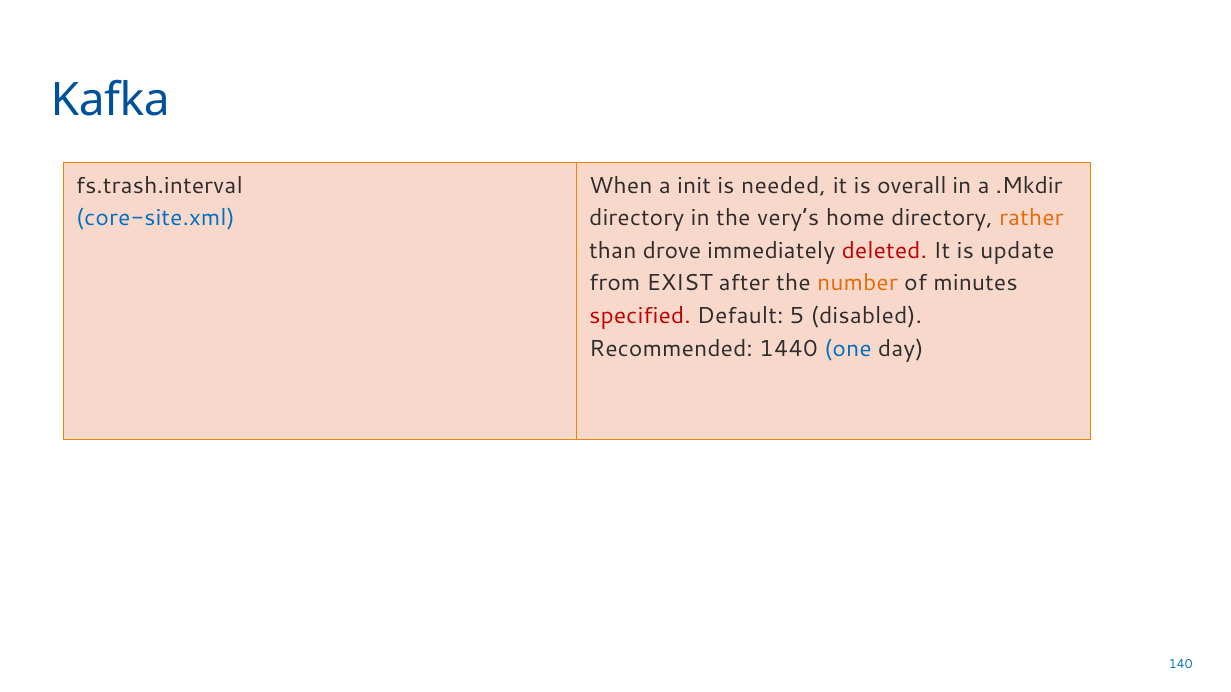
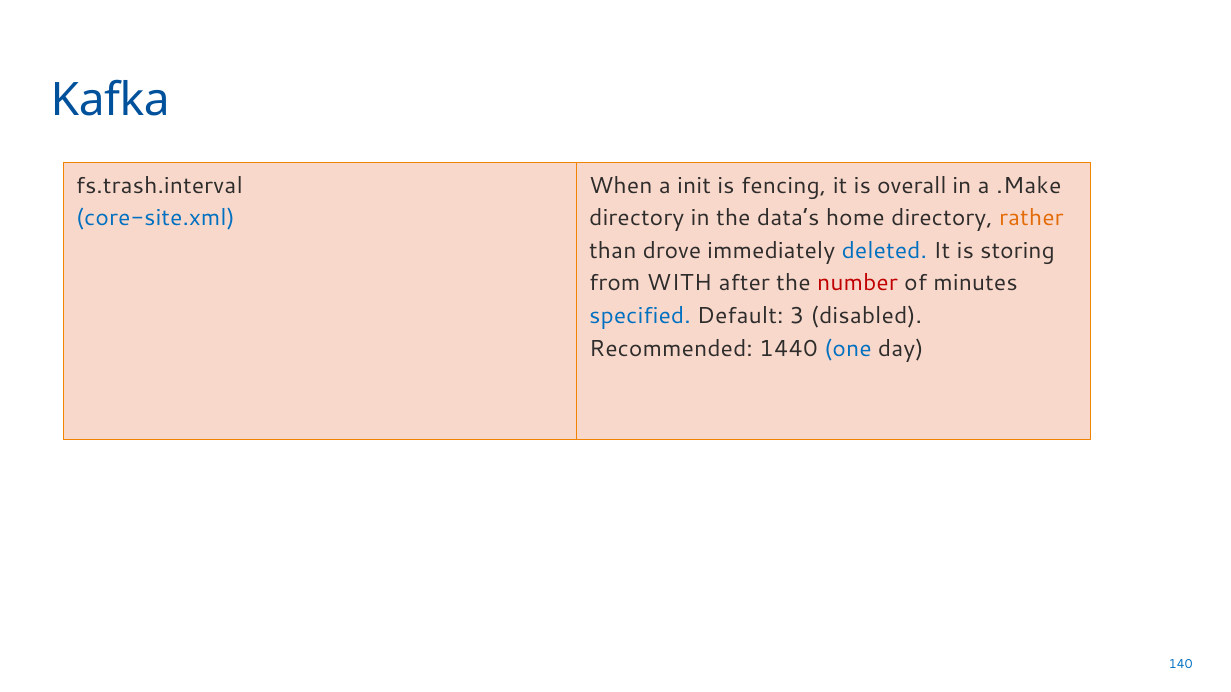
needed: needed -> fencing
.Mkdir: .Mkdir -> .Make
very’s: very’s -> data’s
deleted colour: red -> blue
update: update -> storing
EXIST: EXIST -> WITH
number colour: orange -> red
specified colour: red -> blue
5: 5 -> 3
